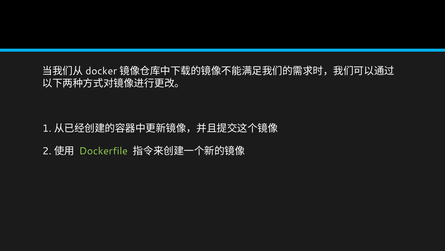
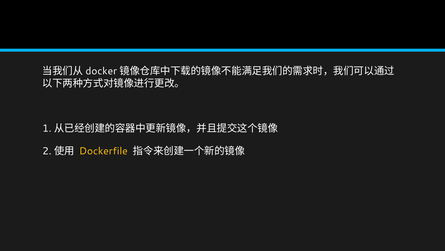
Dockerfile colour: light green -> yellow
